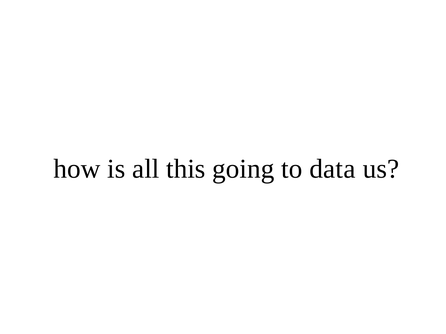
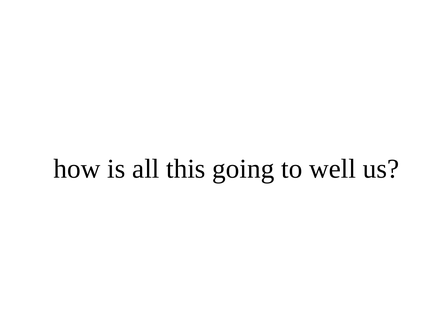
data: data -> well
